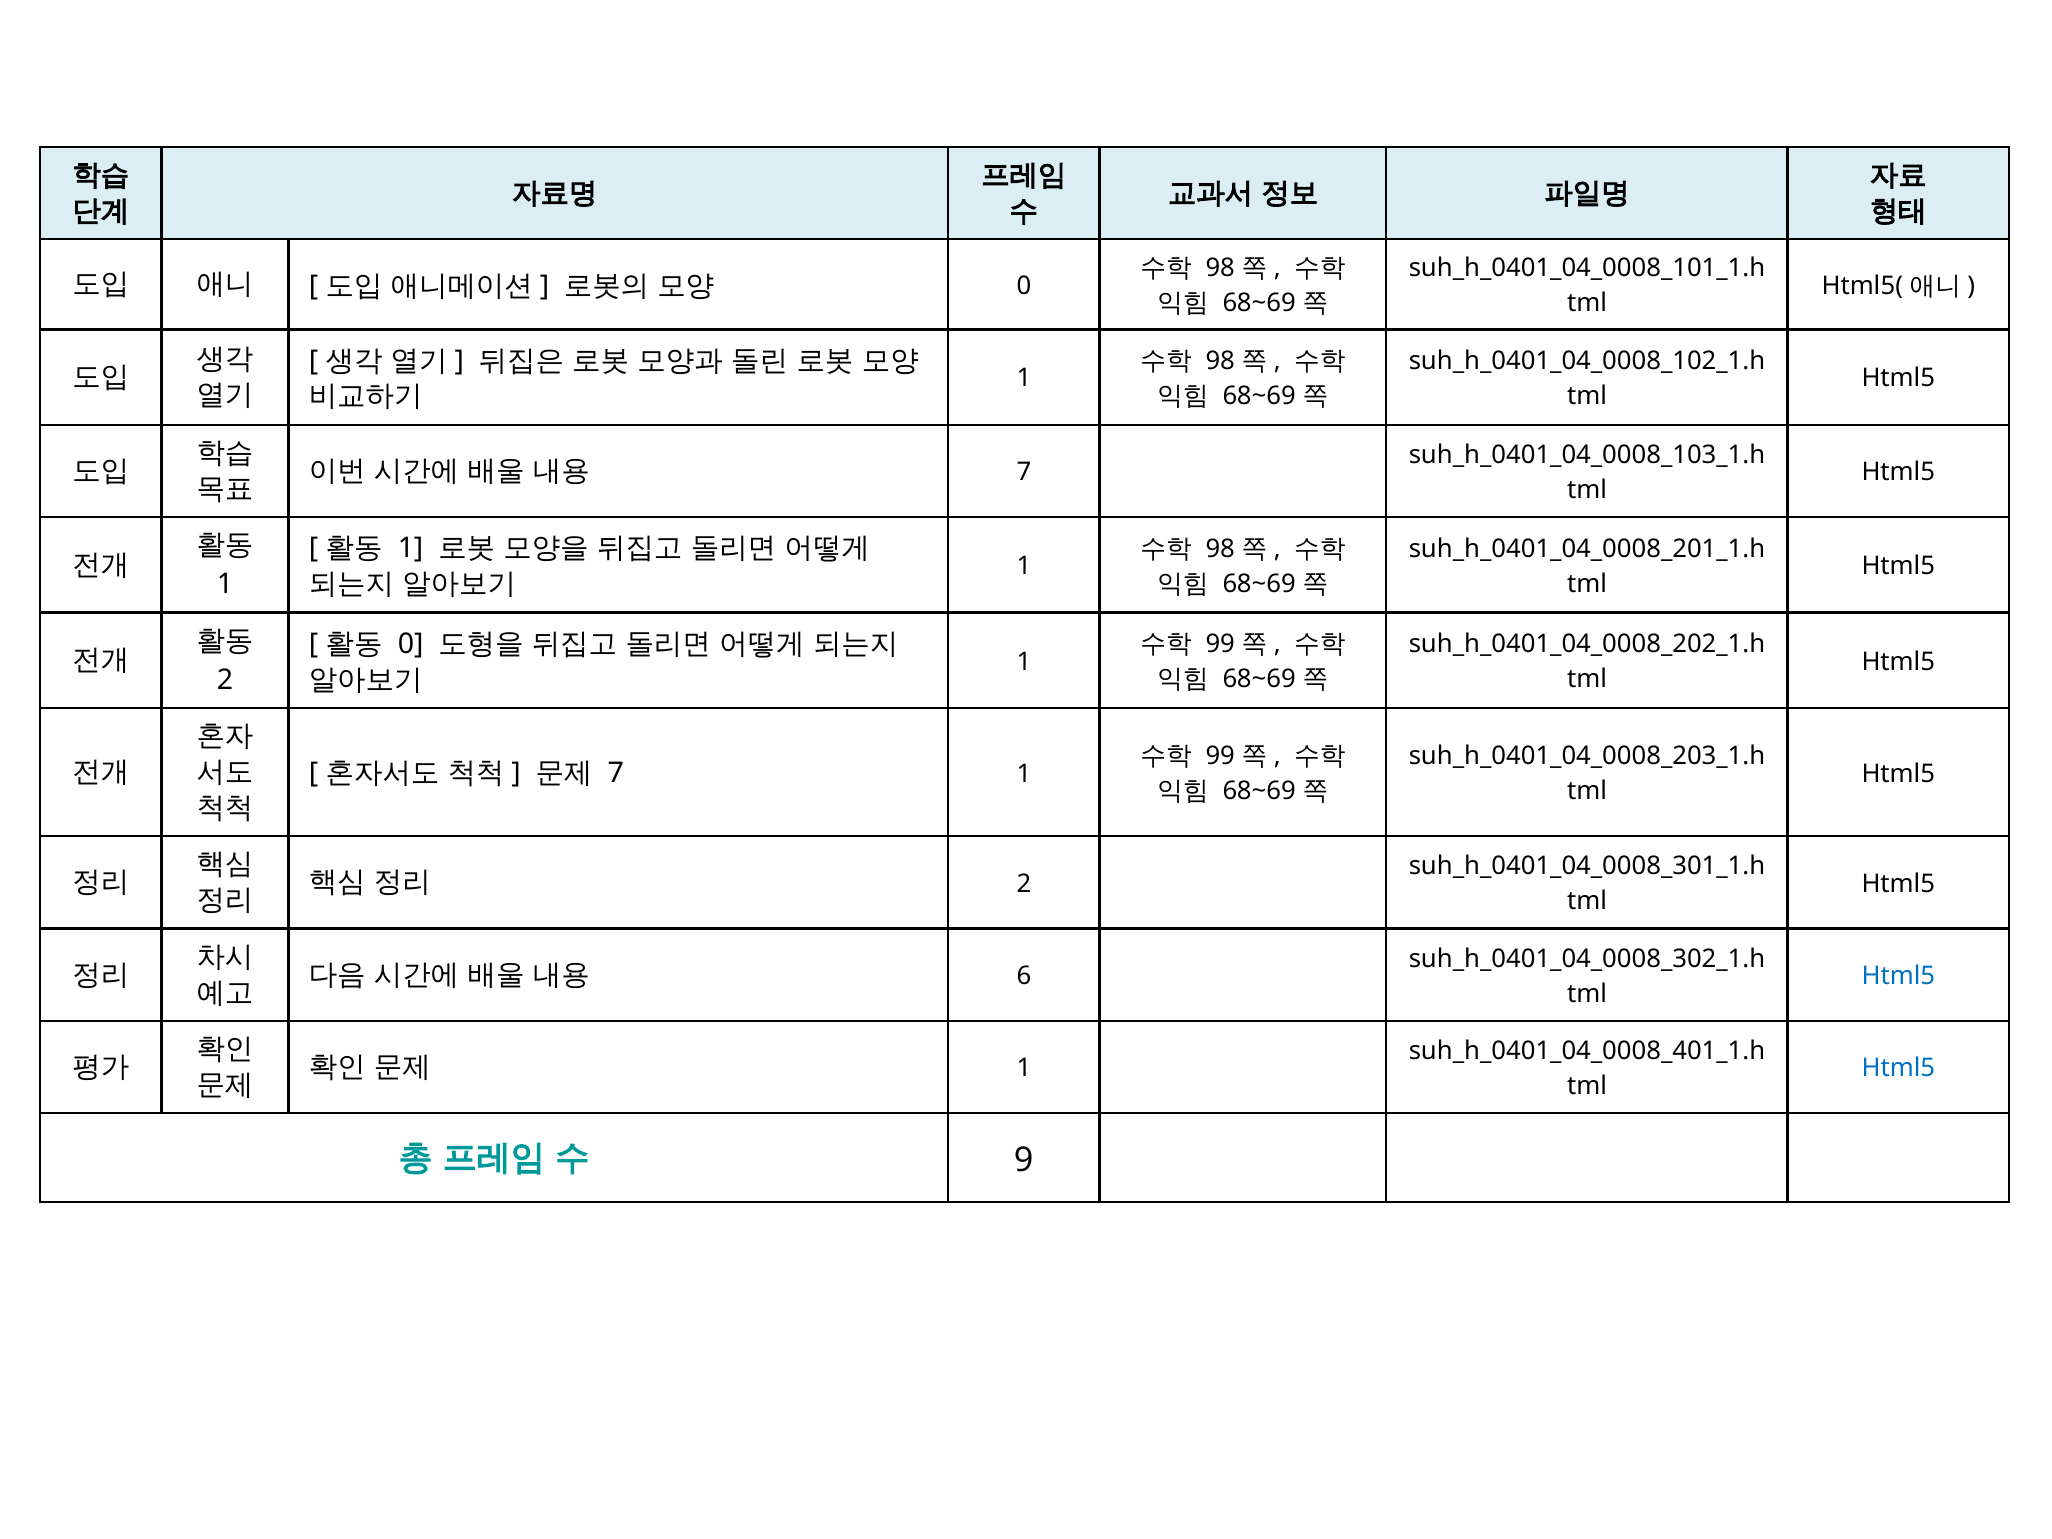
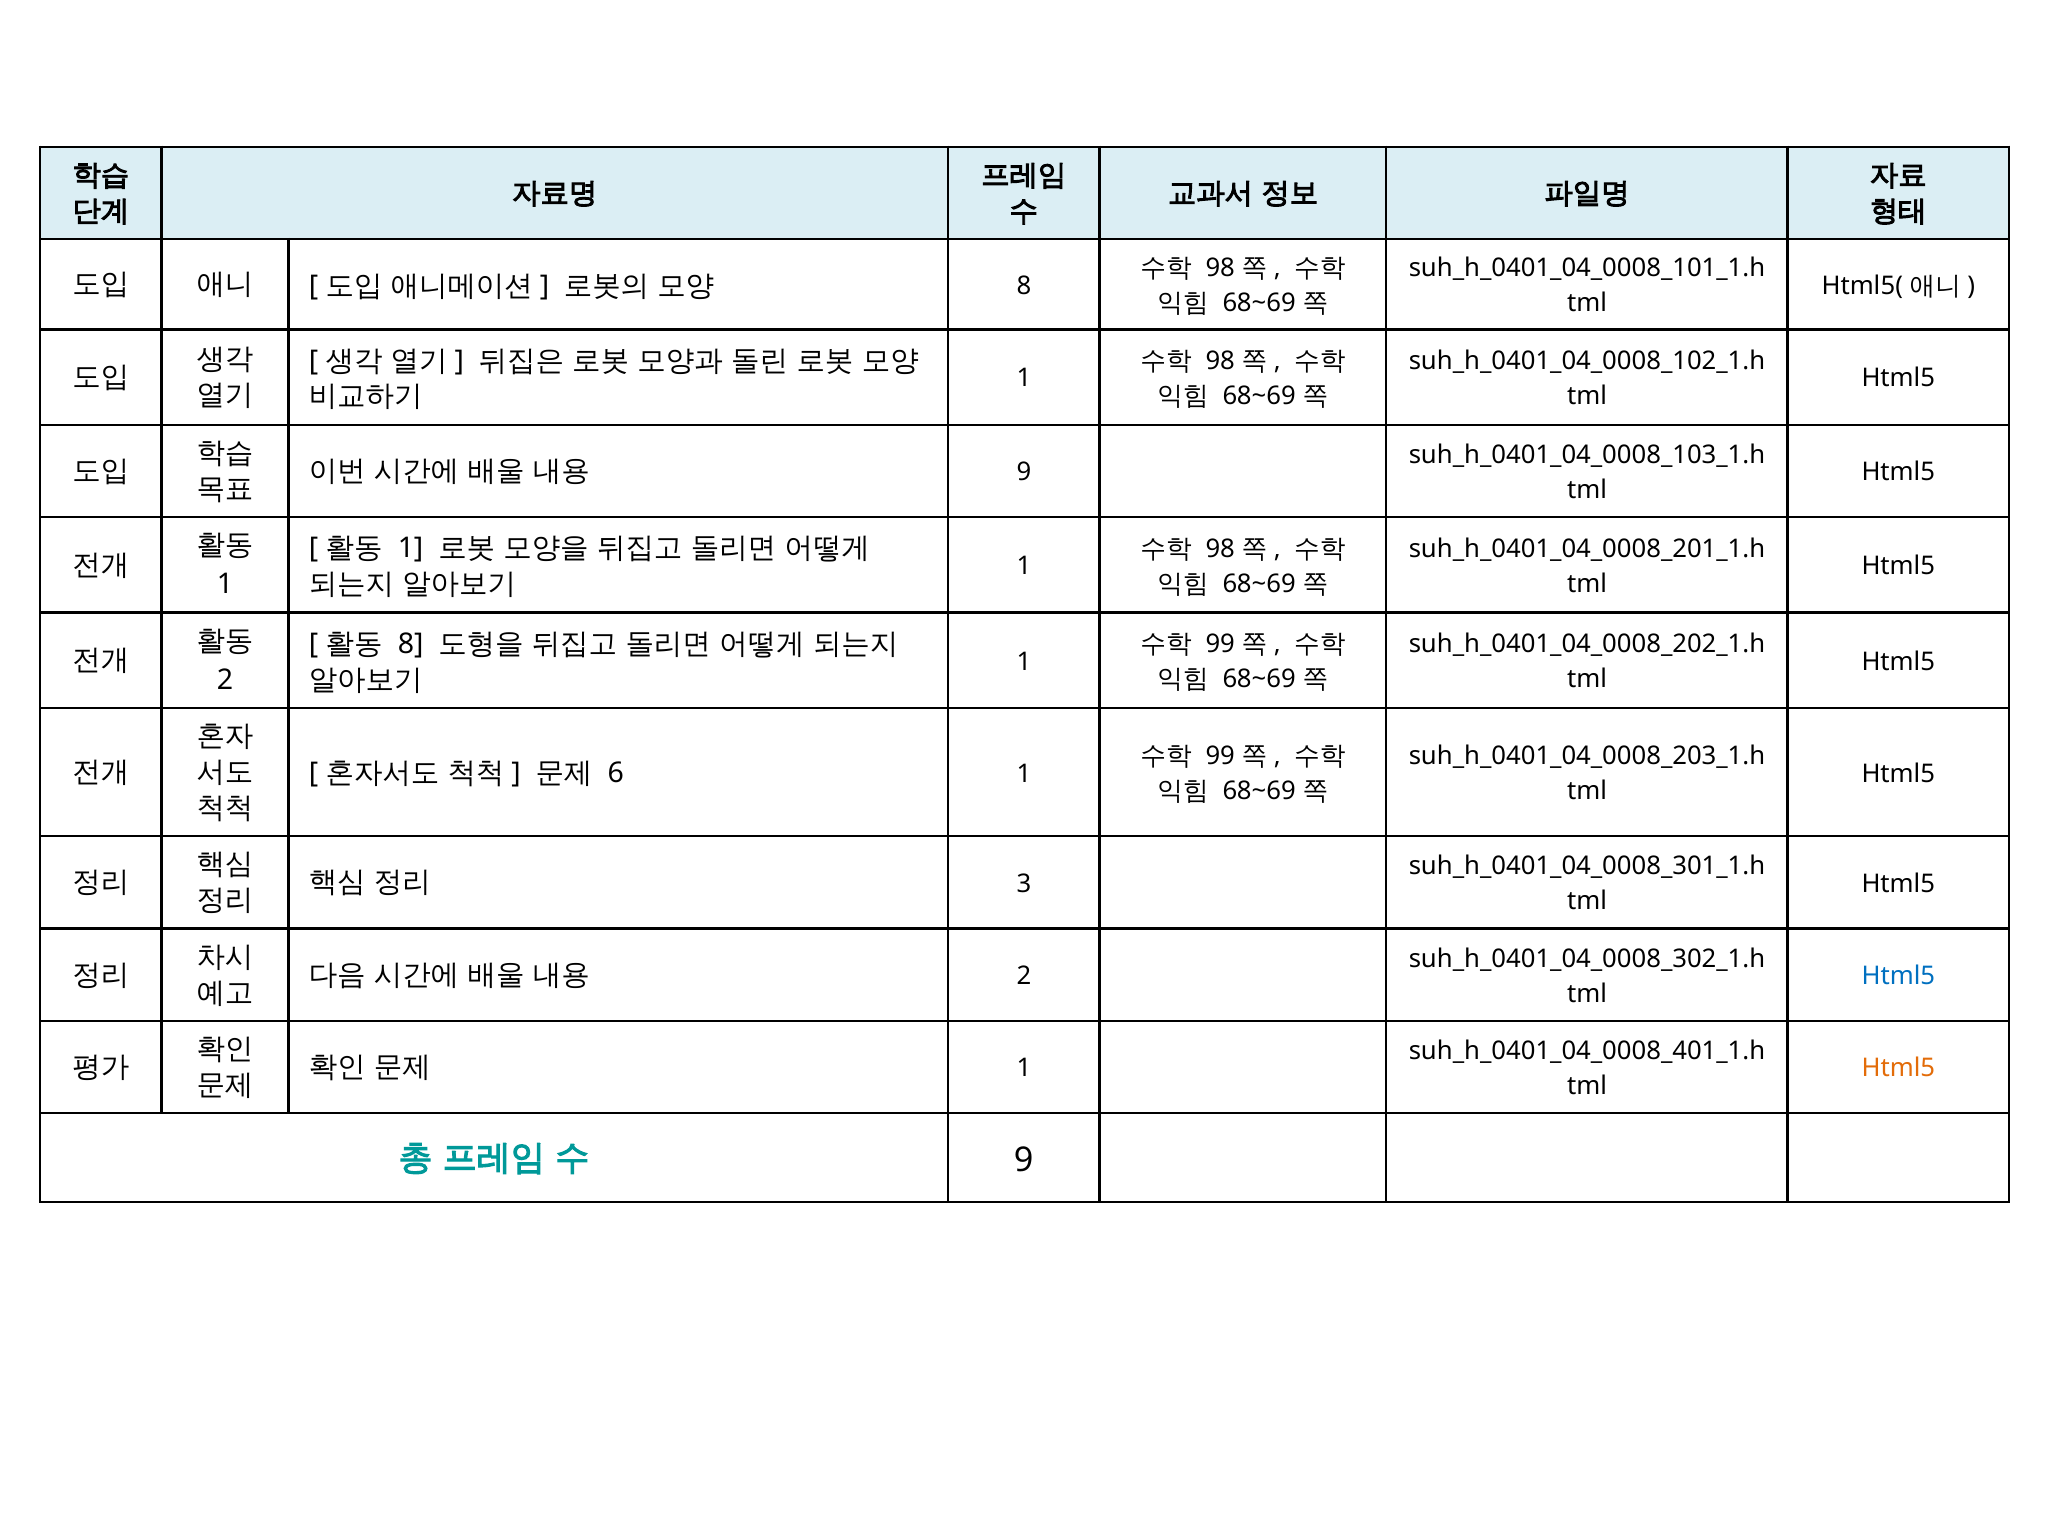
0 at (1024, 286): 0 -> 8
7 at (1024, 472): 7 -> 9
0 at (411, 644): 0 -> 8
7 at (616, 774): 7 -> 6
2 at (1024, 884): 2 -> 3
6 at (1024, 976): 6 -> 2
Html5 at (1898, 1069) colour: blue -> orange
